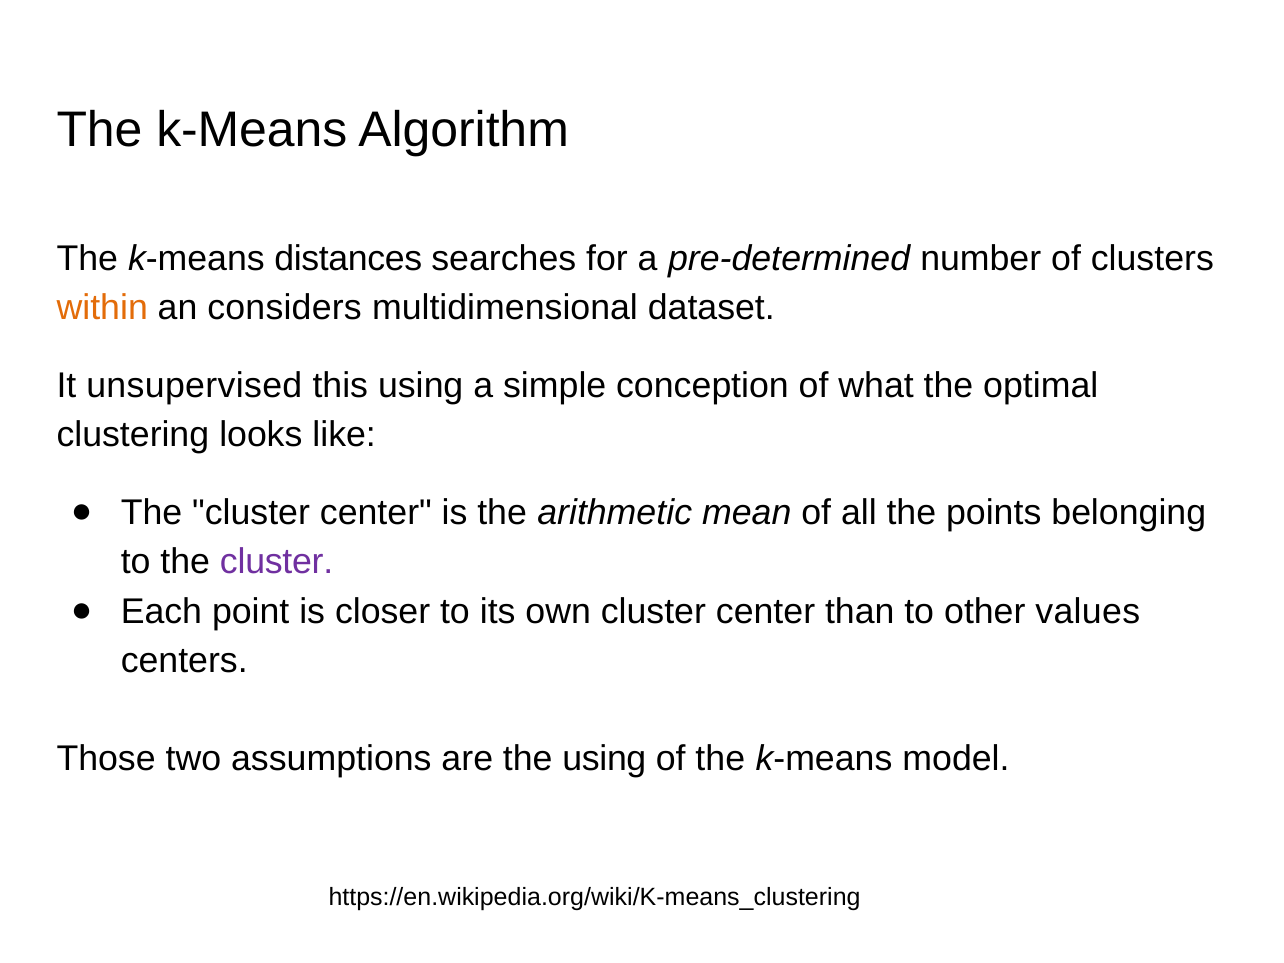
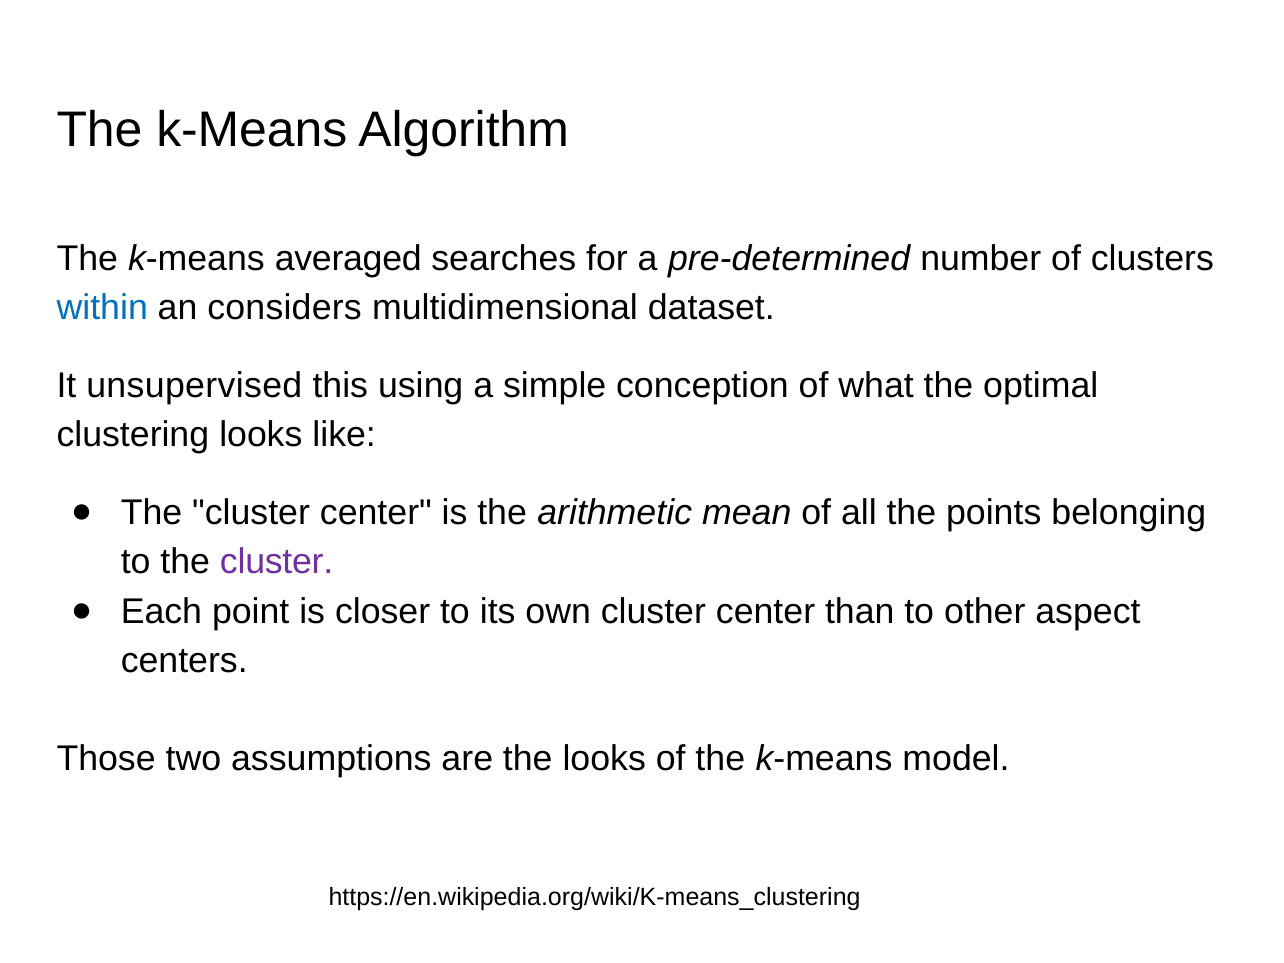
distances: distances -> averaged
within colour: orange -> blue
values: values -> aspect
the using: using -> looks
